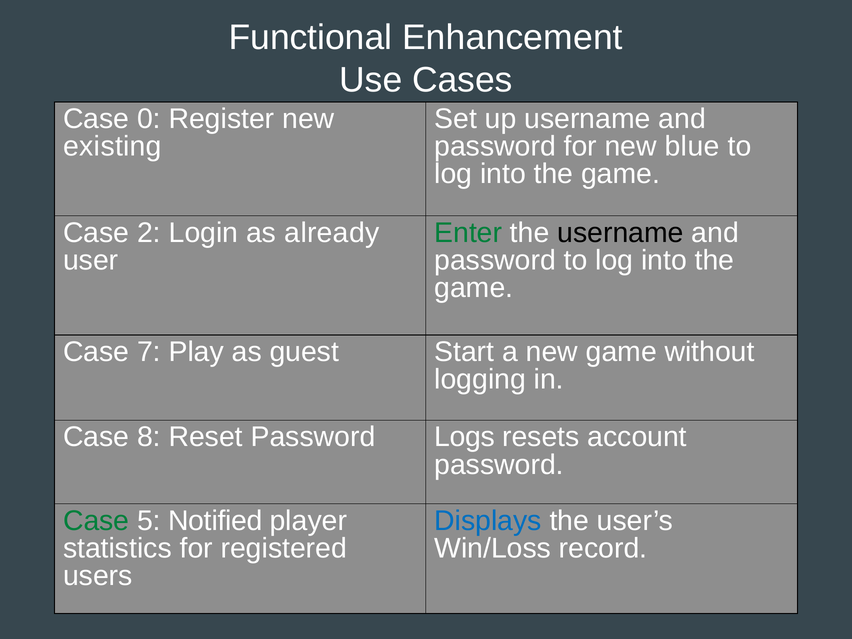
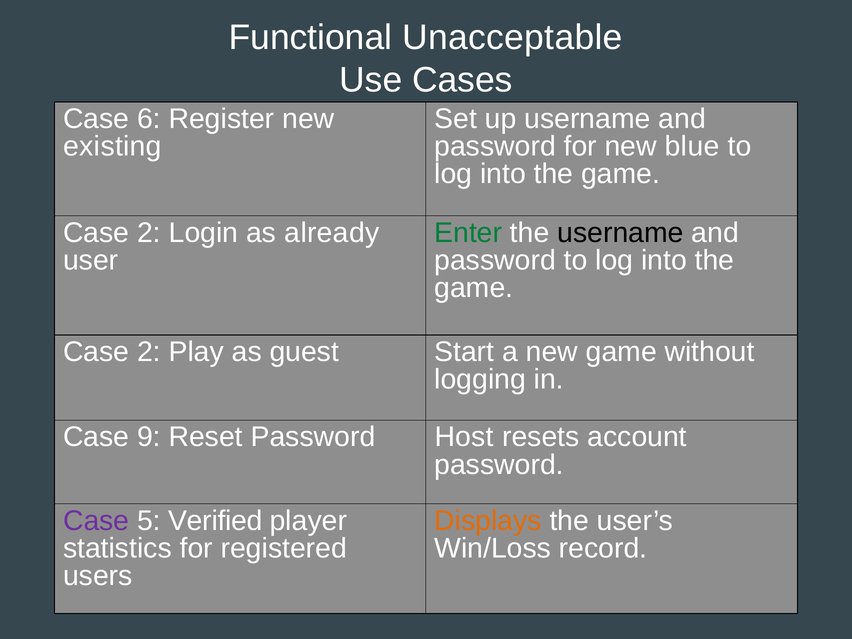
Enhancement: Enhancement -> Unacceptable
0: 0 -> 6
7 at (149, 352): 7 -> 2
8: 8 -> 9
Logs: Logs -> Host
Case at (96, 521) colour: green -> purple
Notified: Notified -> Verified
Displays colour: blue -> orange
